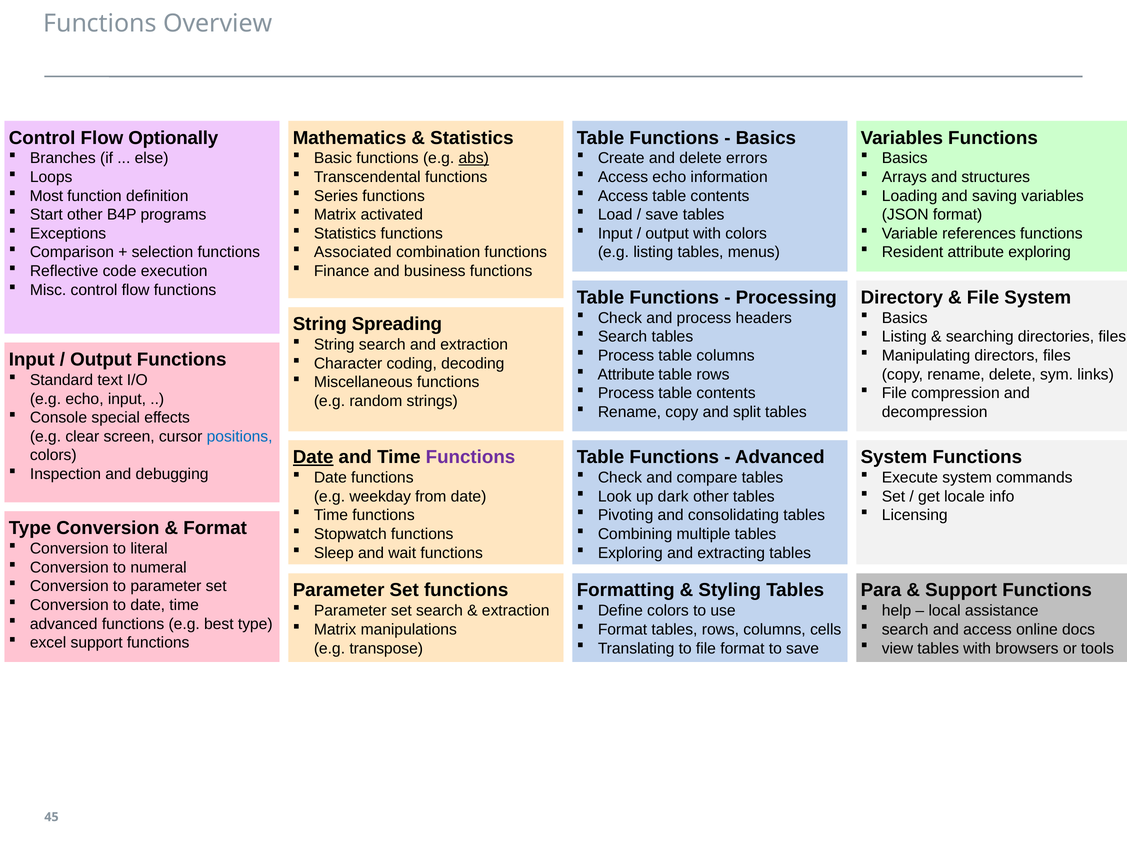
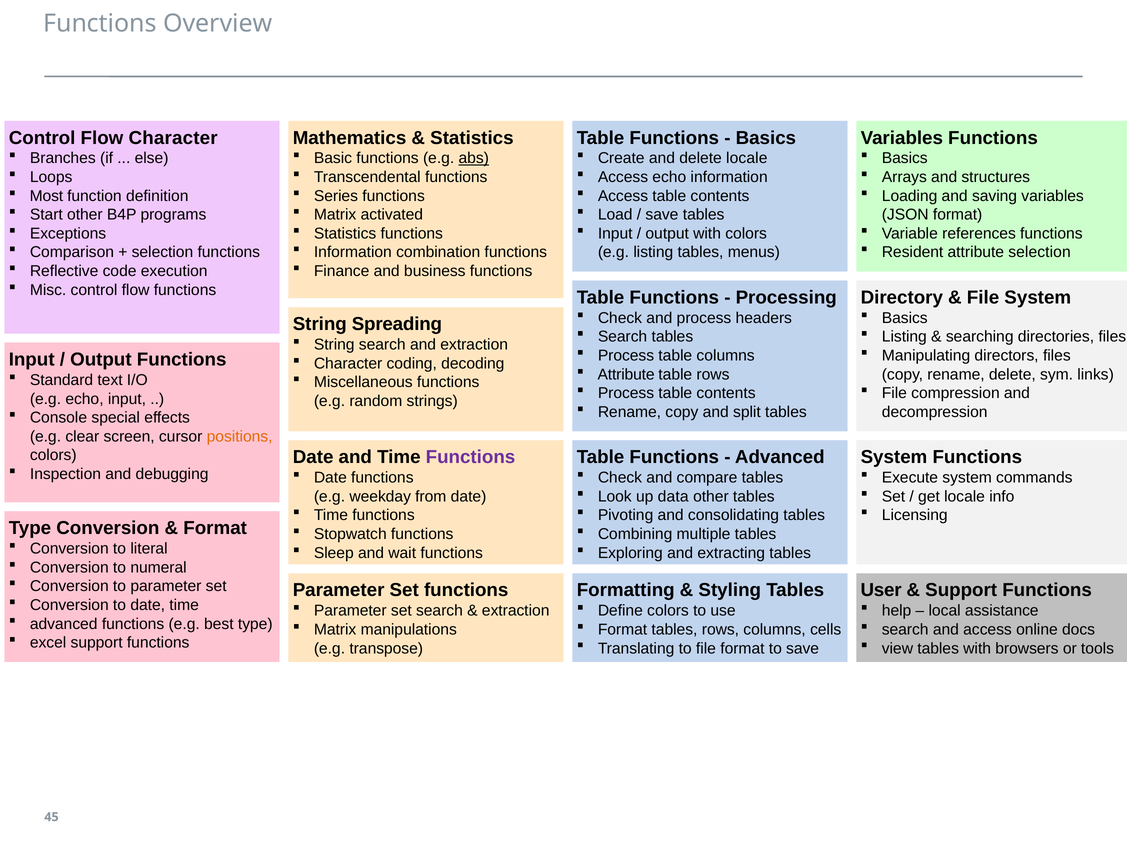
Flow Optionally: Optionally -> Character
delete errors: errors -> locale
Associated at (353, 252): Associated -> Information
attribute exploring: exploring -> selection
positions colour: blue -> orange
Date at (313, 457) underline: present -> none
dark: dark -> data
Para: Para -> User
